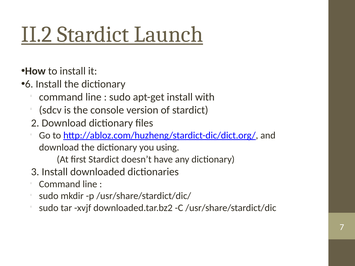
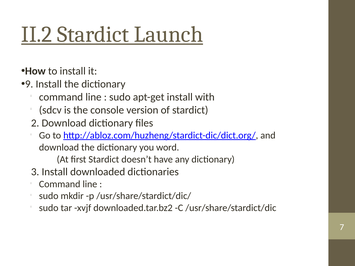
6: 6 -> 9
using: using -> word
